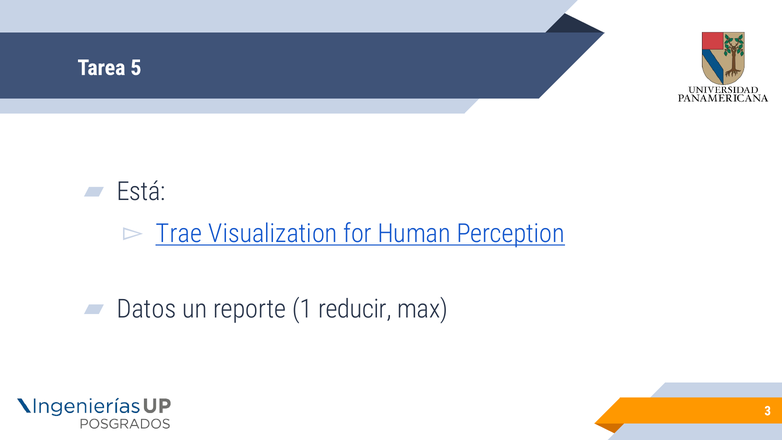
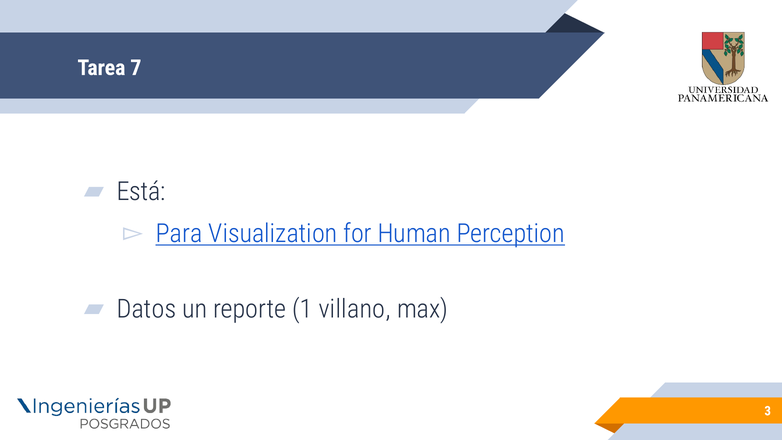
5: 5 -> 7
Trae: Trae -> Para
reducir: reducir -> villano
